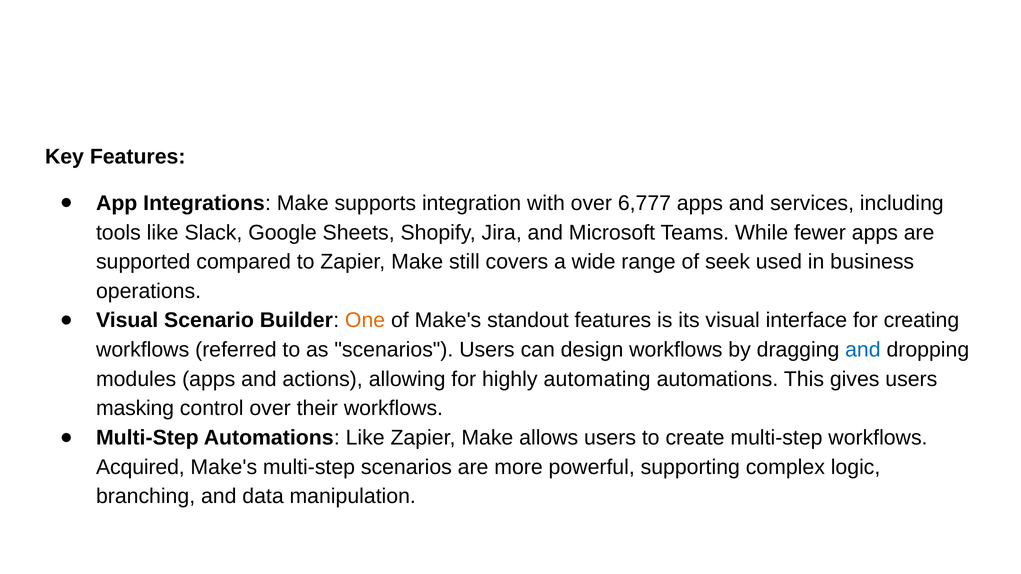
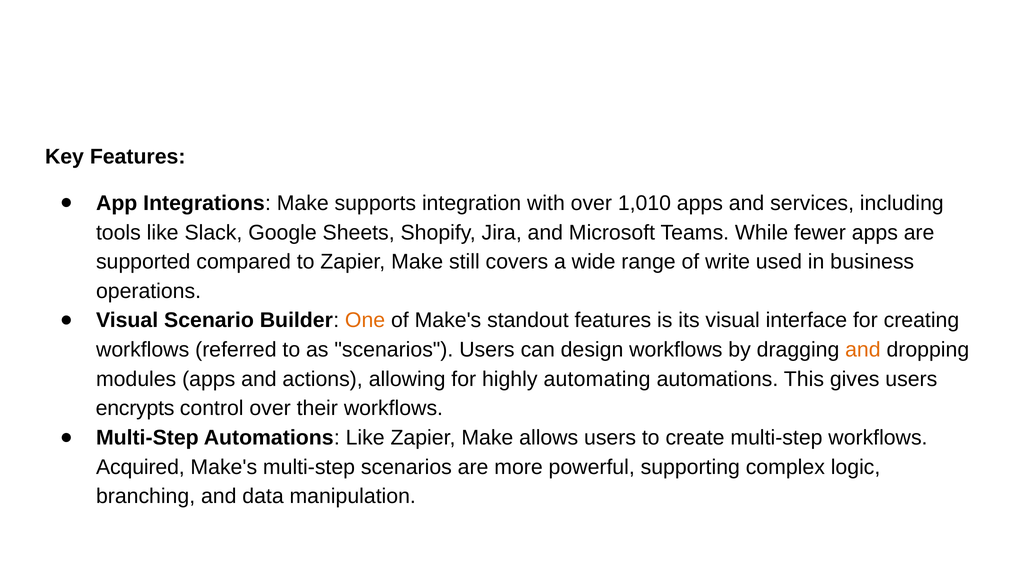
6,777: 6,777 -> 1,010
seek: seek -> write
and at (863, 350) colour: blue -> orange
masking: masking -> encrypts
